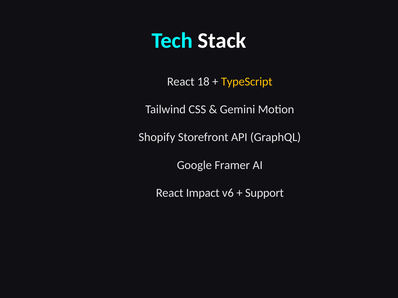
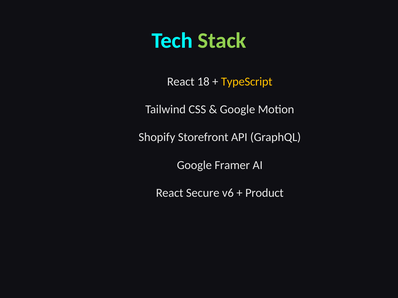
Stack colour: white -> light green
Gemini: Gemini -> Google
Impact: Impact -> Secure
Support: Support -> Product
